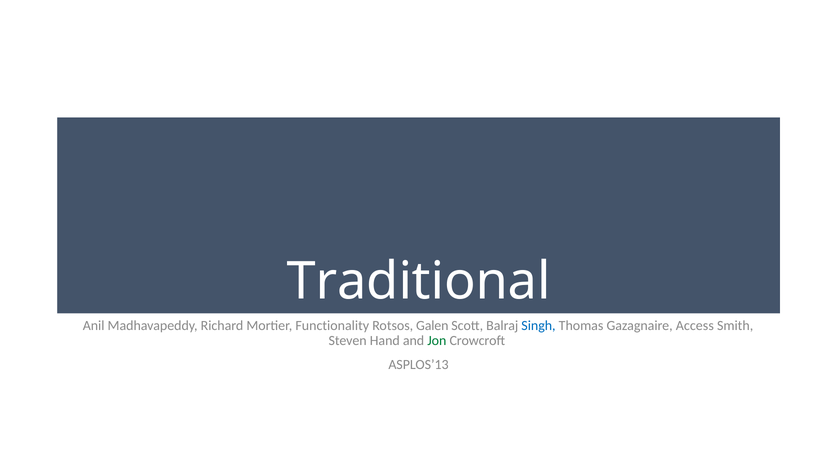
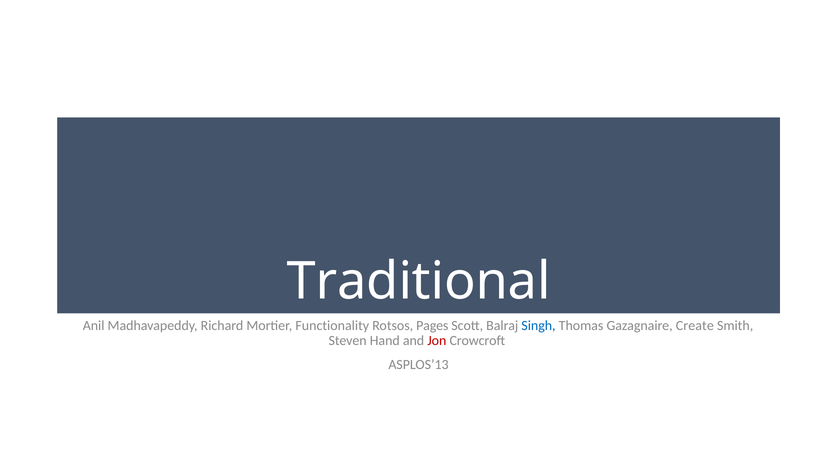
Galen: Galen -> Pages
Access: Access -> Create
Jon colour: green -> red
